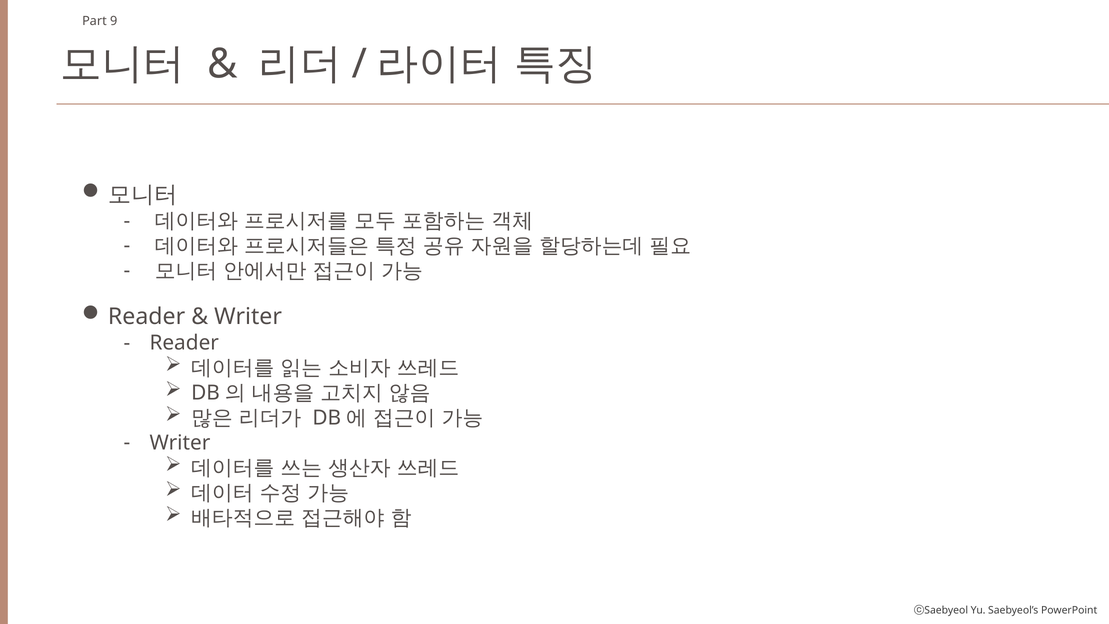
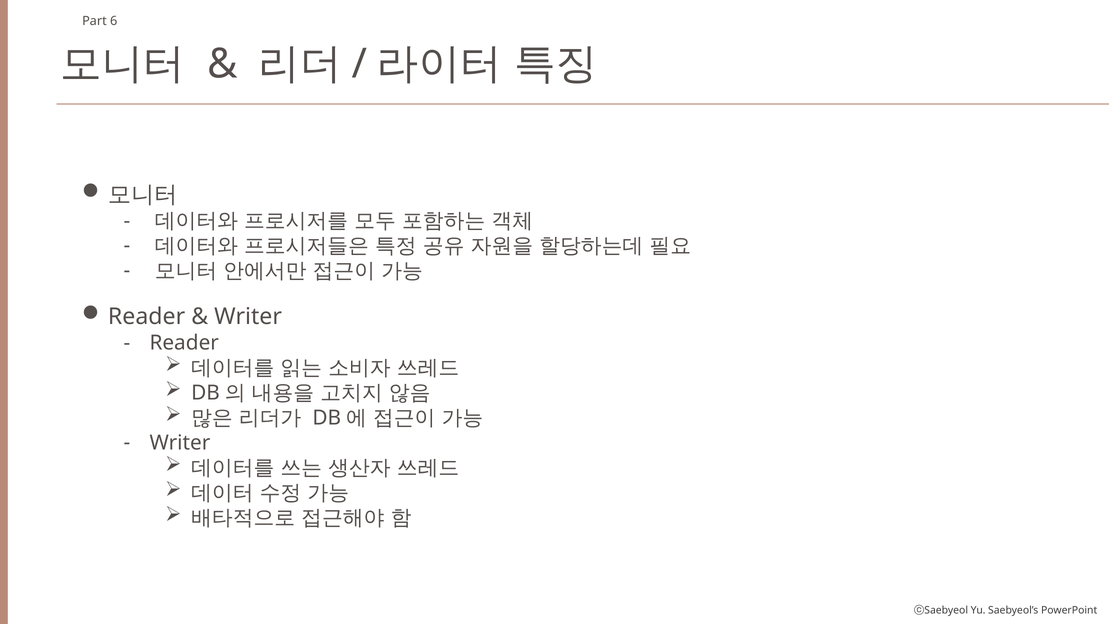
9: 9 -> 6
